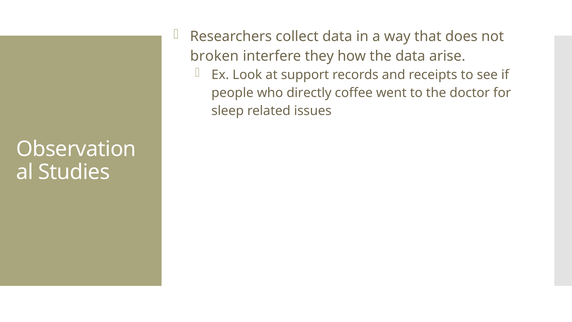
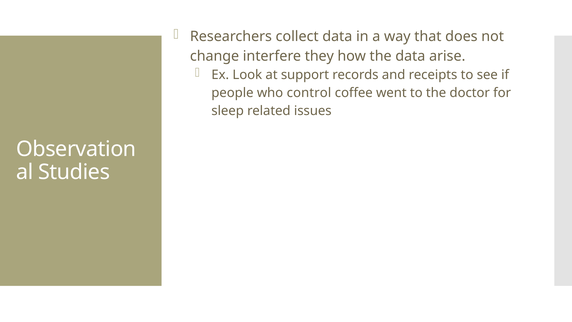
broken: broken -> change
directly: directly -> control
